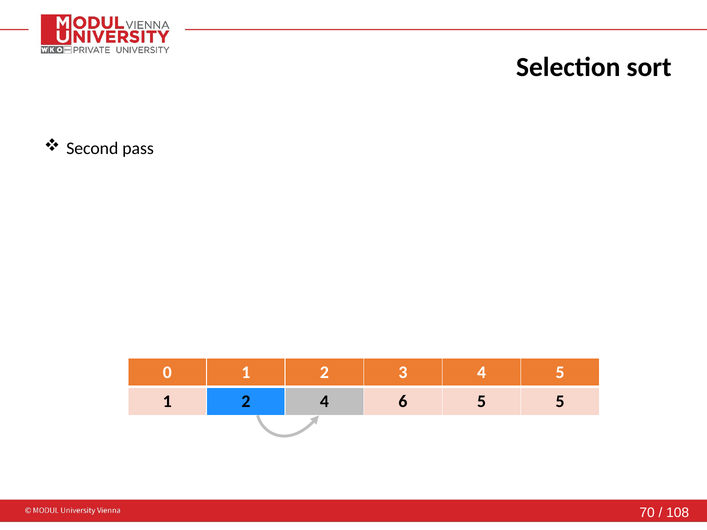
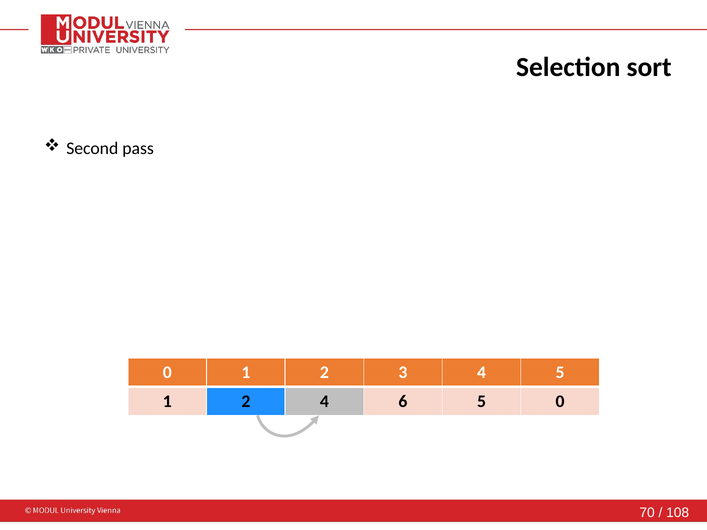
5 5: 5 -> 0
